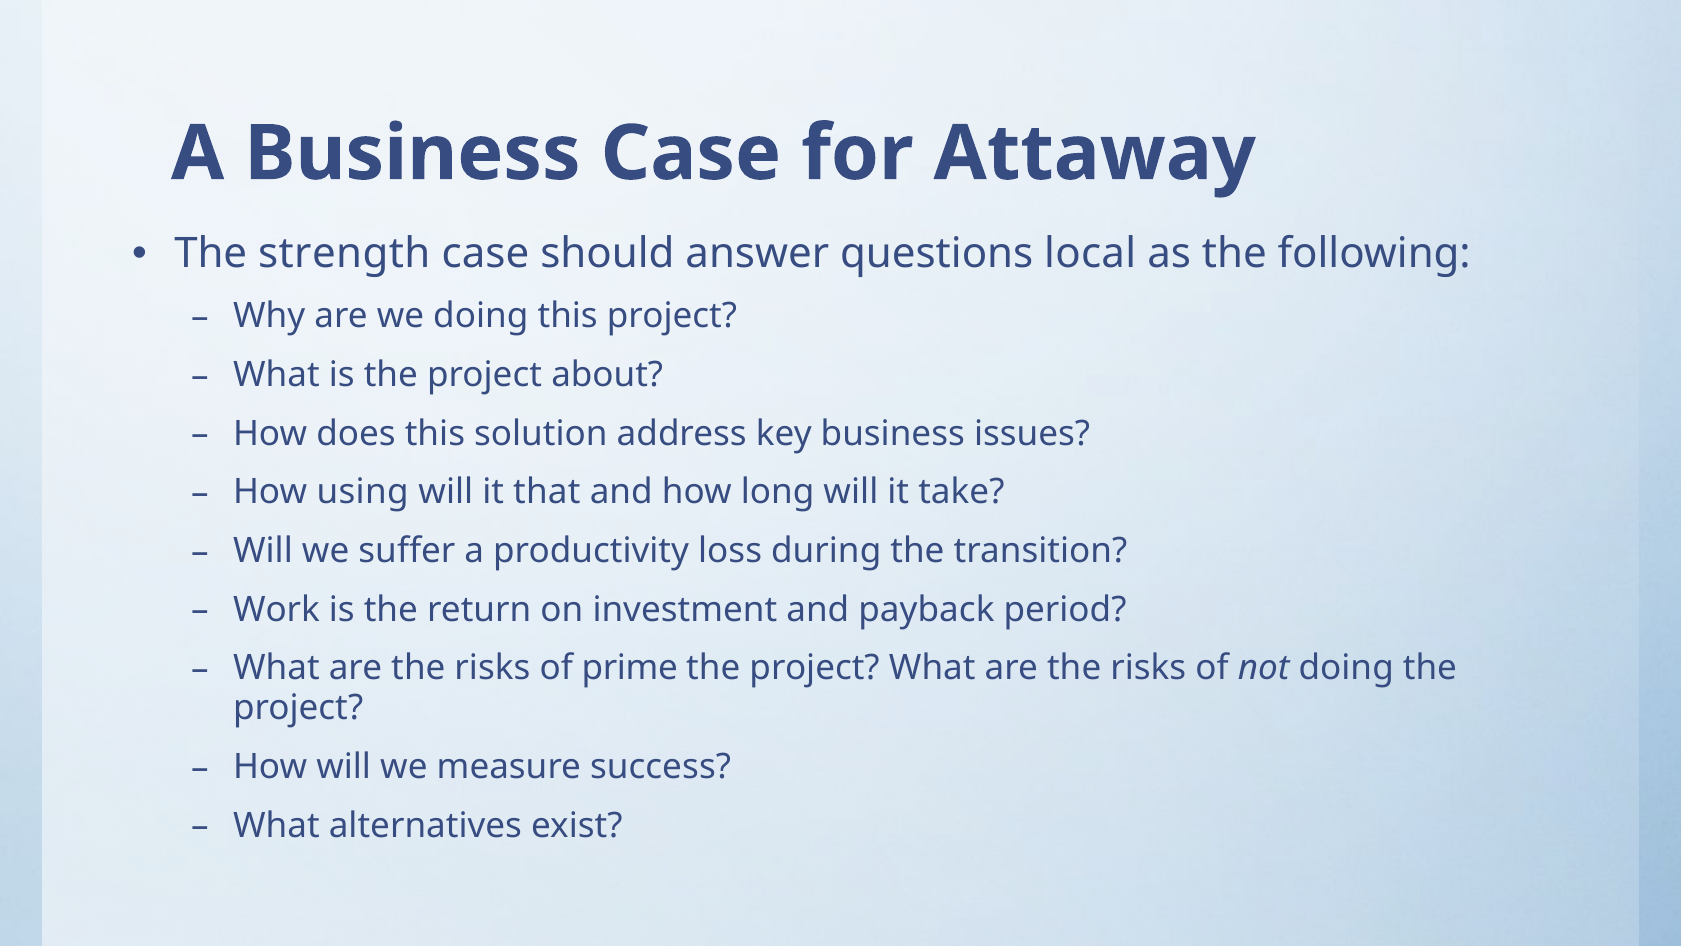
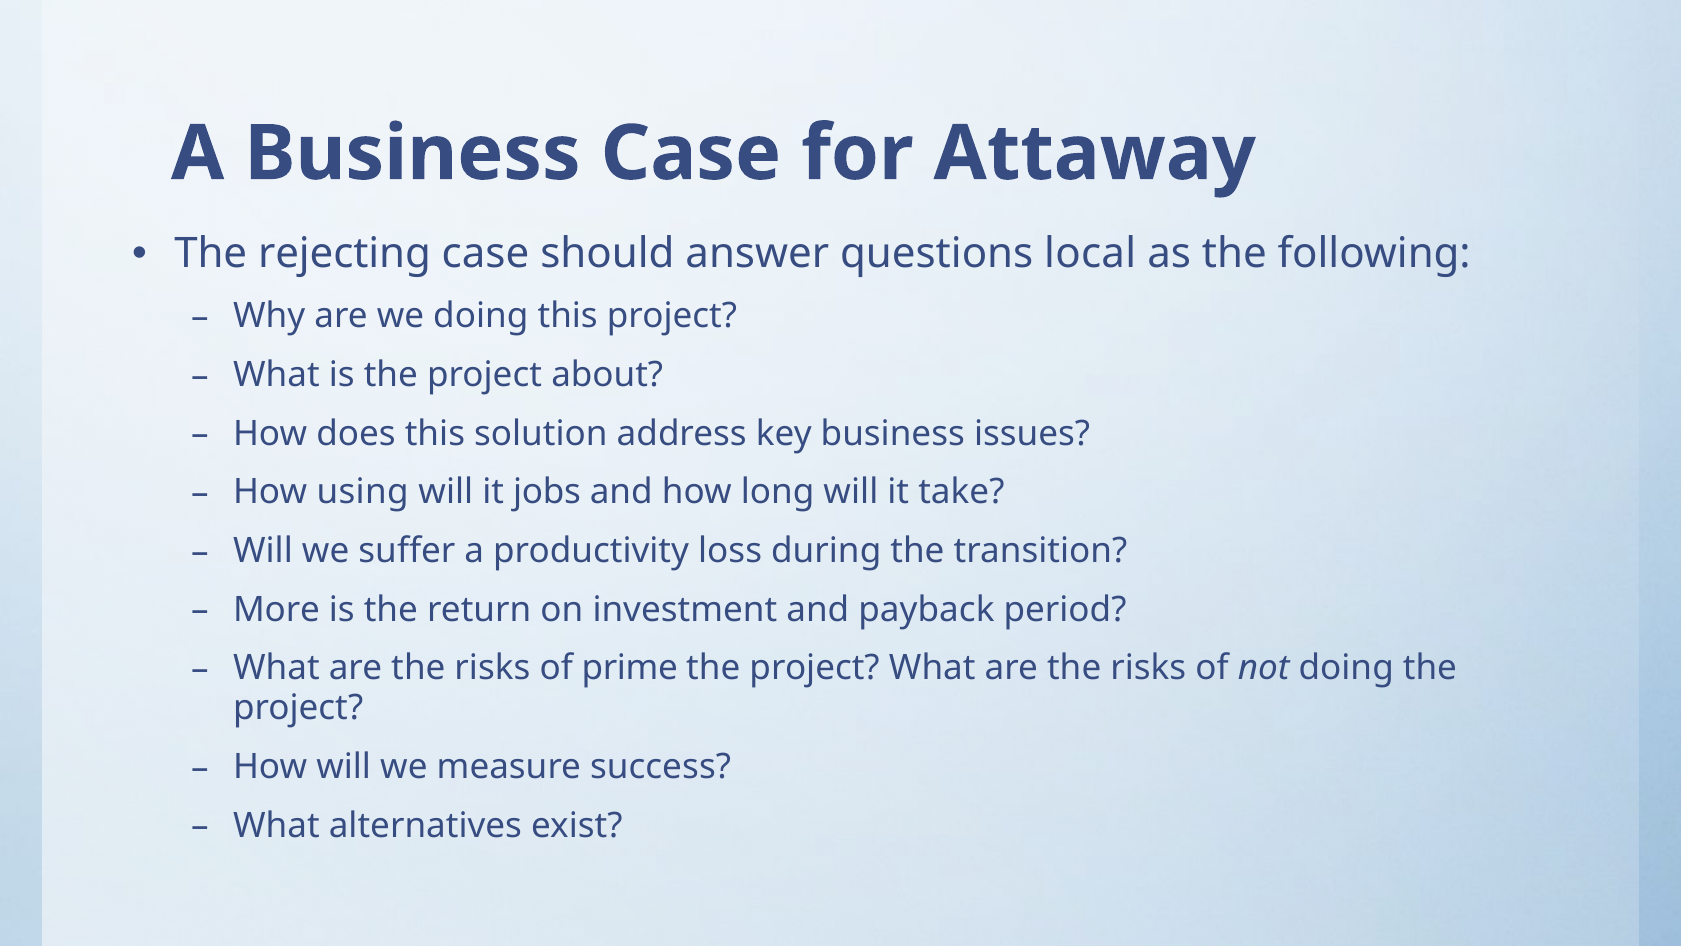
strength: strength -> rejecting
that: that -> jobs
Work: Work -> More
